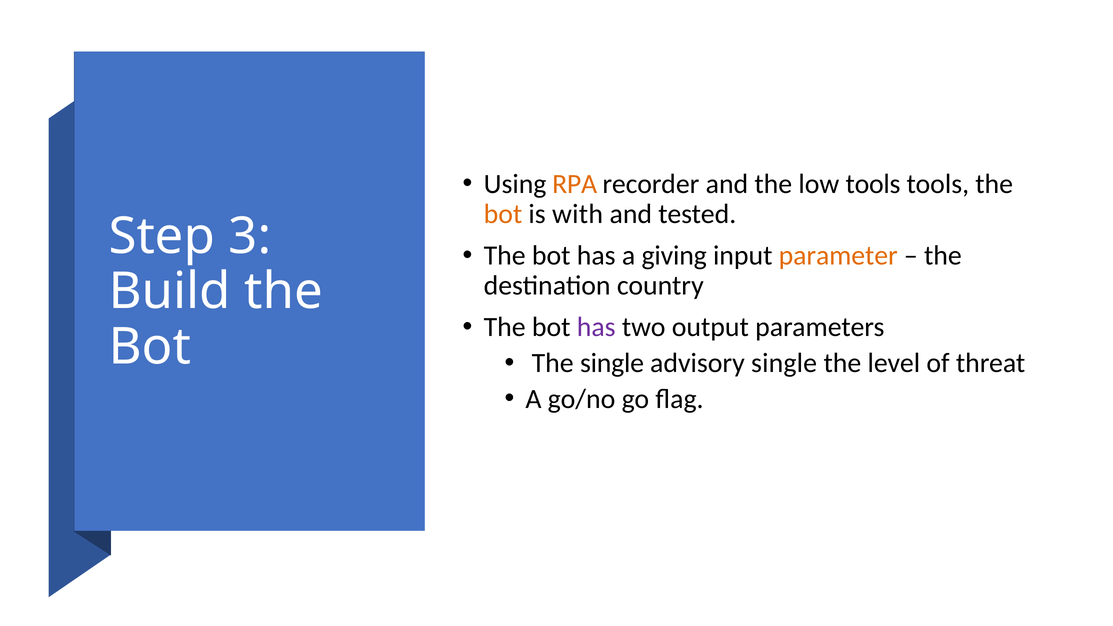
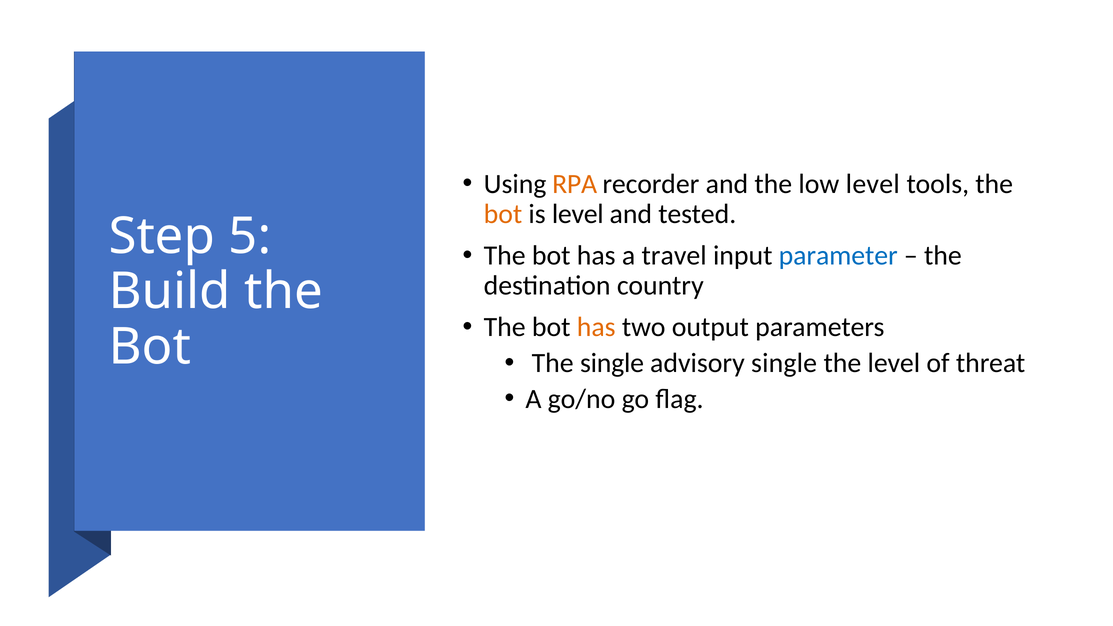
low tools: tools -> level
is with: with -> level
3: 3 -> 5
giving: giving -> travel
parameter colour: orange -> blue
has at (596, 327) colour: purple -> orange
